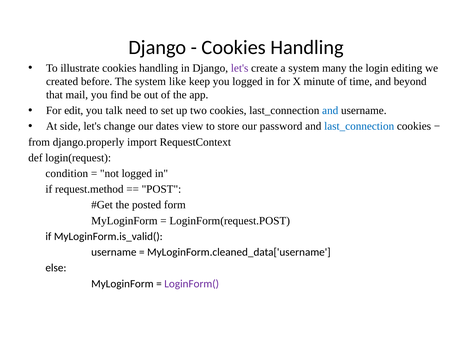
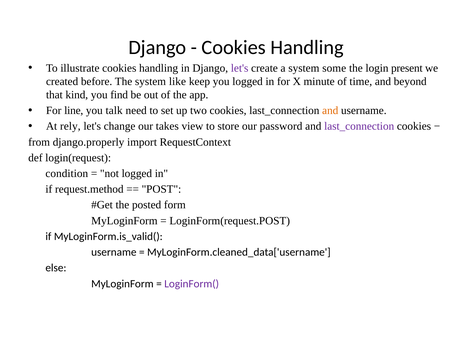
many: many -> some
editing: editing -> present
mail: mail -> kind
edit: edit -> line
and at (330, 111) colour: blue -> orange
side: side -> rely
dates: dates -> takes
last_connection at (359, 126) colour: blue -> purple
